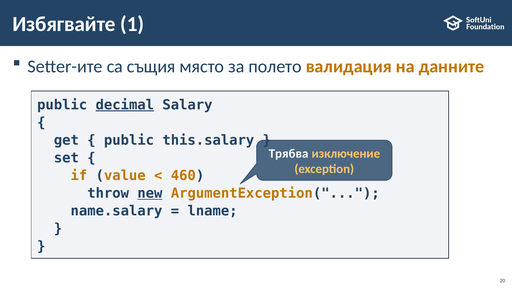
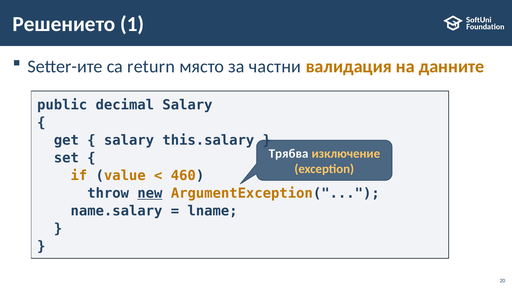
Избягвайте: Избягвайте -> Решението
същия: същия -> return
полето: полето -> частни
decimal underline: present -> none
public at (129, 140): public -> salary
